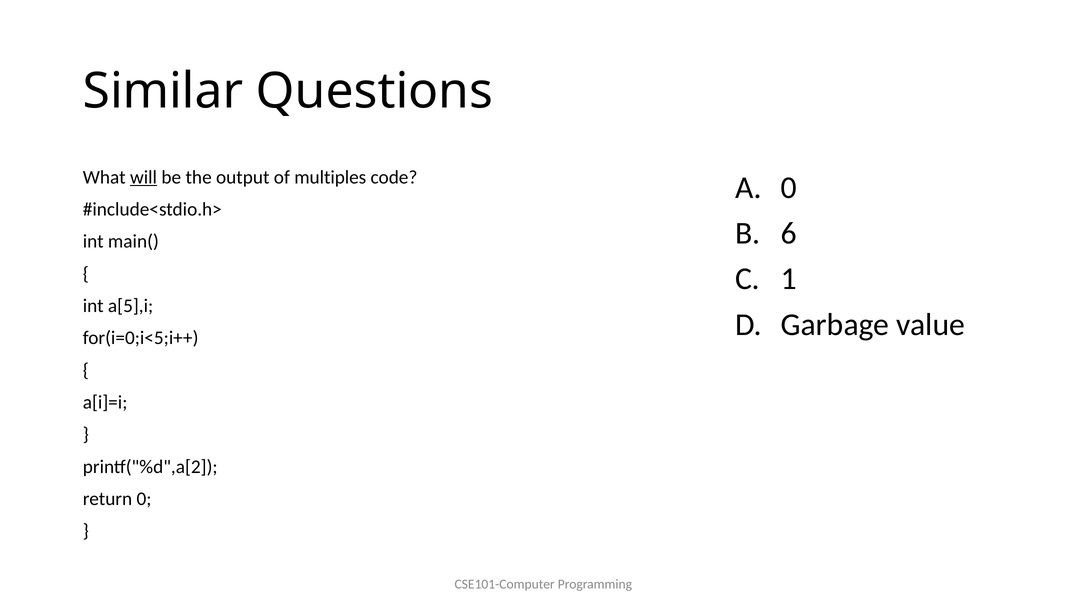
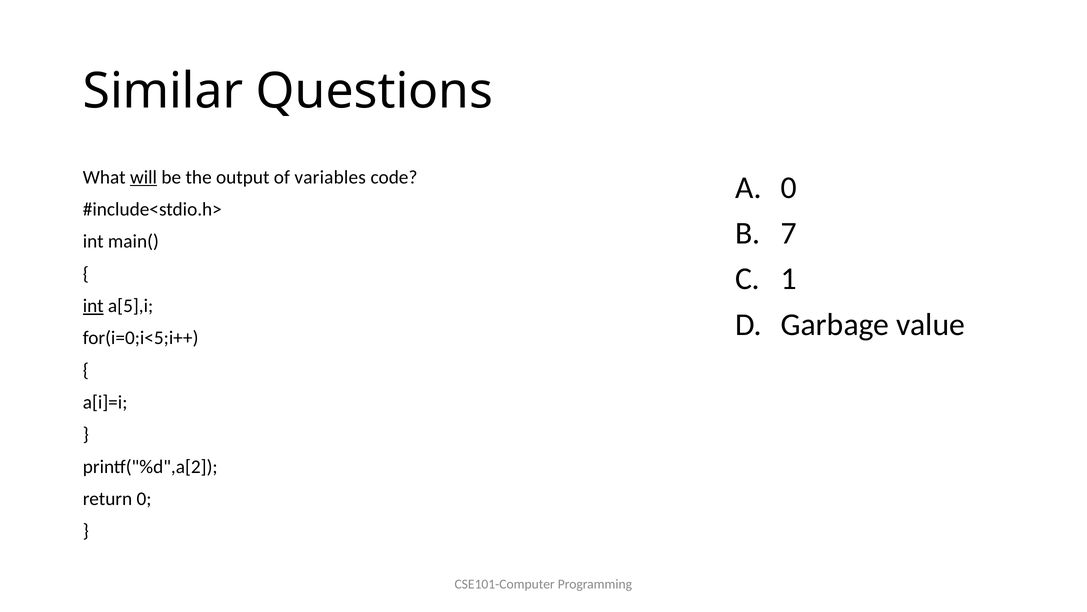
multiples: multiples -> variables
6: 6 -> 7
int at (93, 306) underline: none -> present
